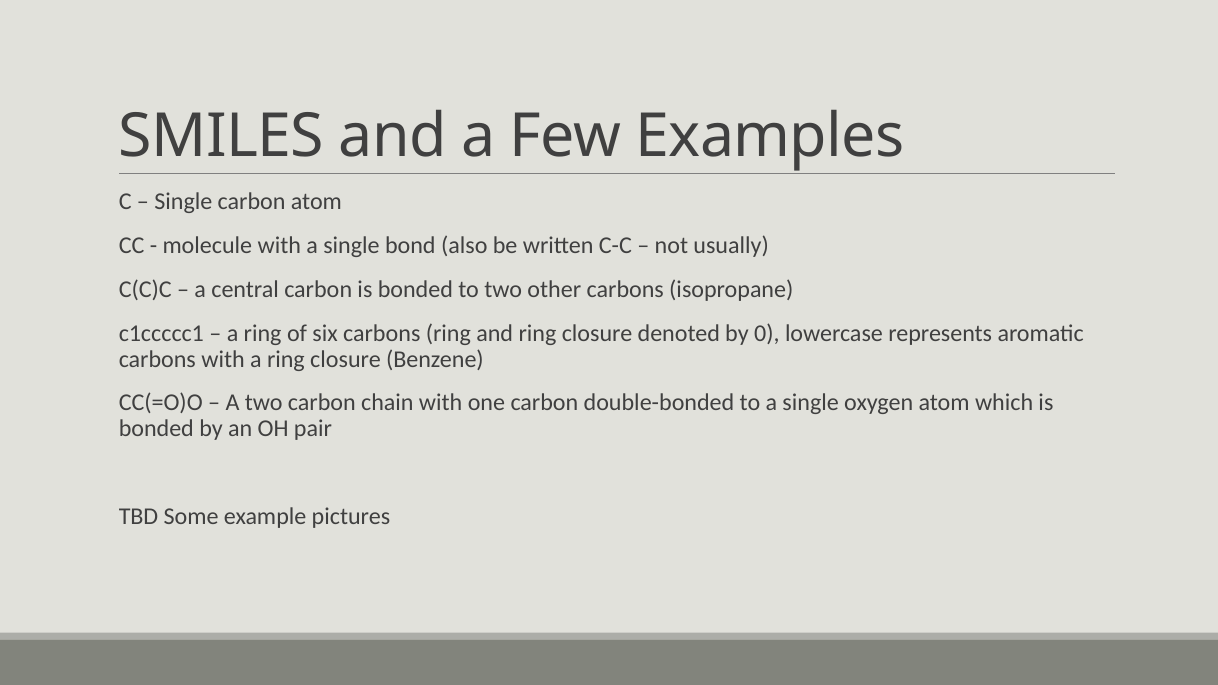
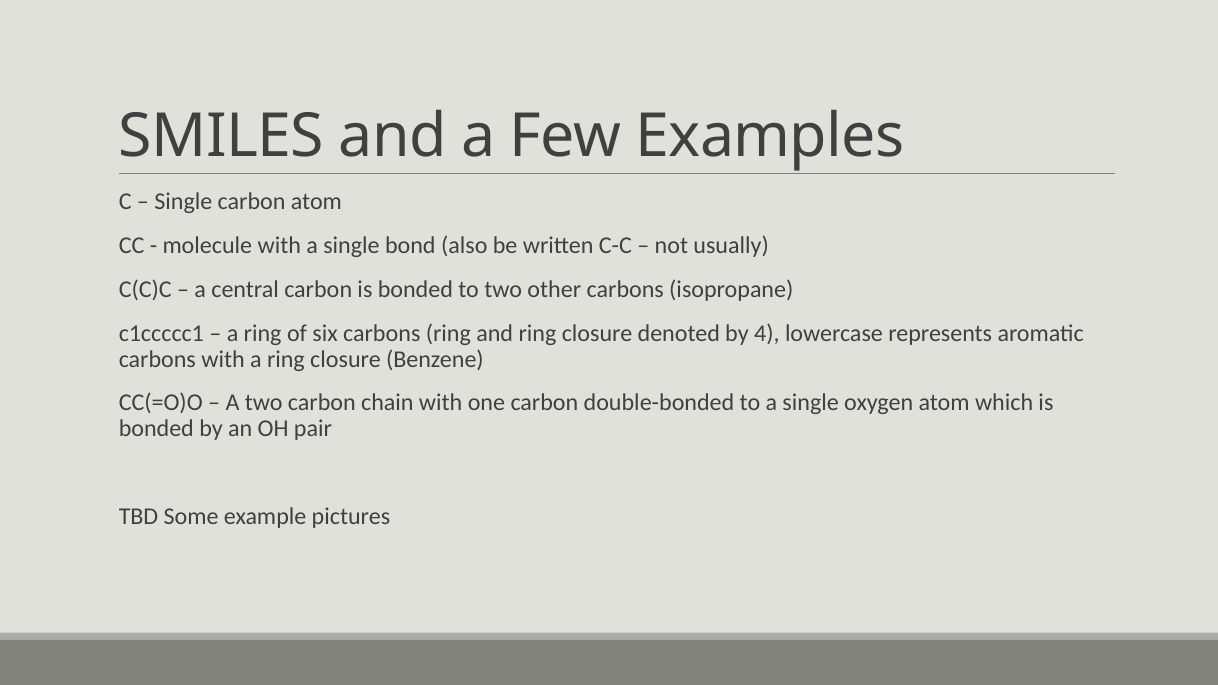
0: 0 -> 4
